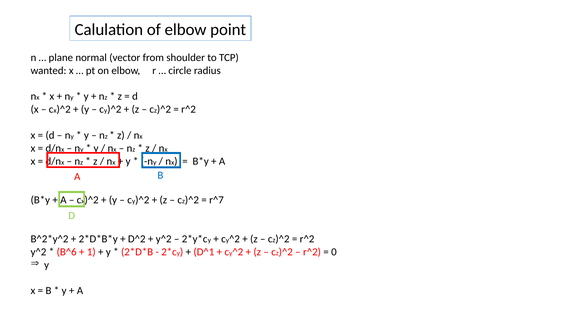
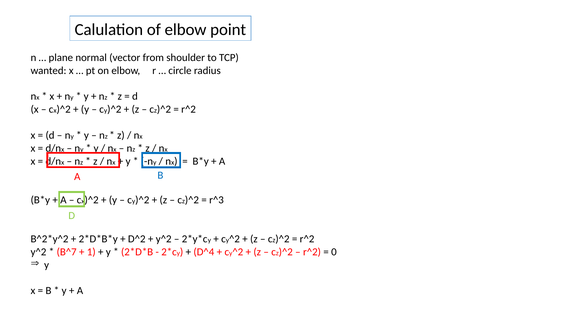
r^7: r^7 -> r^3
B^6: B^6 -> B^7
D^1: D^1 -> D^4
